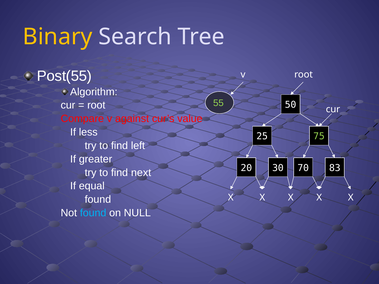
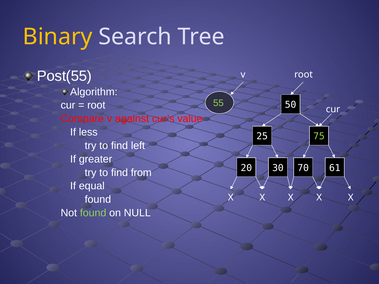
83: 83 -> 61
next: next -> from
found at (93, 213) colour: light blue -> light green
